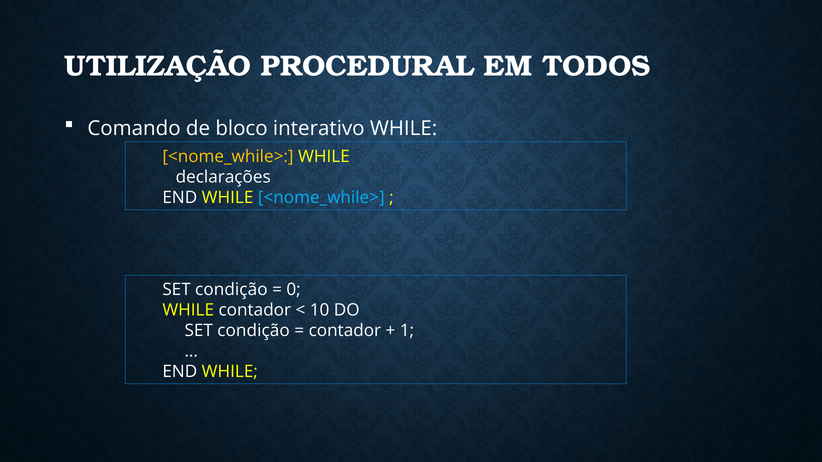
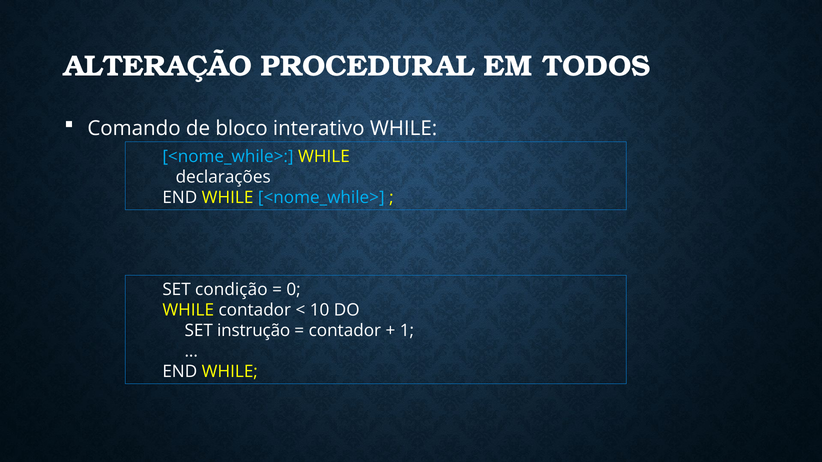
UTILIZAÇÃO: UTILIZAÇÃO -> ALTERAÇÃO
<nome_while> at (228, 157) colour: yellow -> light blue
condição at (254, 331): condição -> instrução
